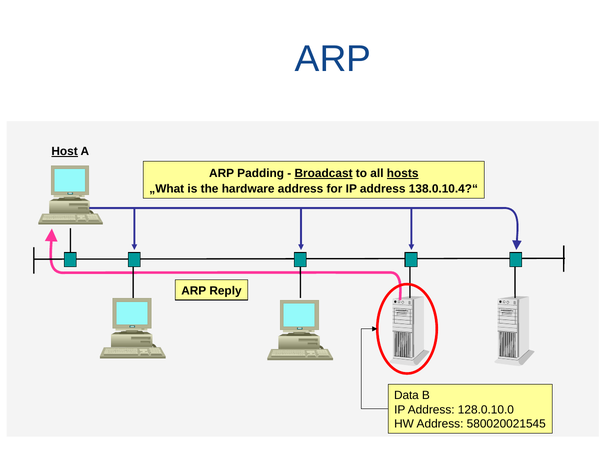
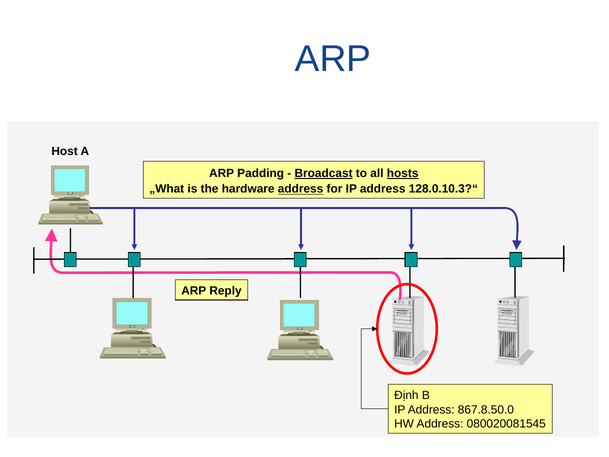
Host underline: present -> none
address at (301, 189) underline: none -> present
138.0.10.4?“: 138.0.10.4?“ -> 128.0.10.3?“
Data: Data -> Định
128.0.10.0: 128.0.10.0 -> 867.8.50.0
580020021545: 580020021545 -> 080020081545
